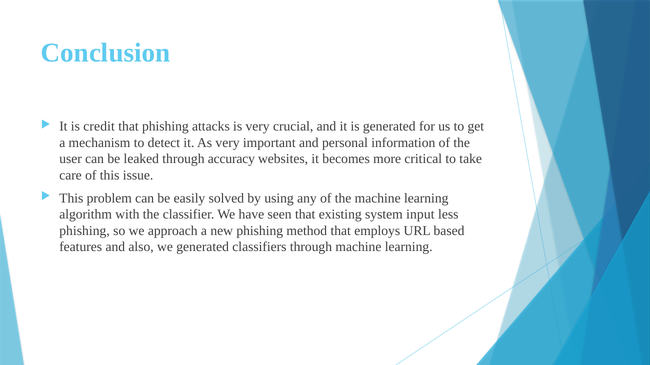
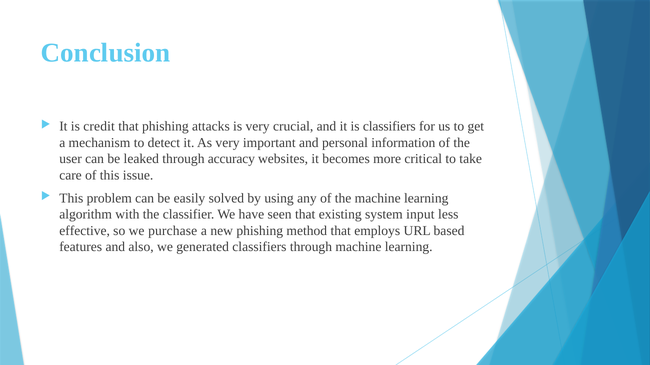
is generated: generated -> classifiers
phishing at (85, 231): phishing -> effective
approach: approach -> purchase
